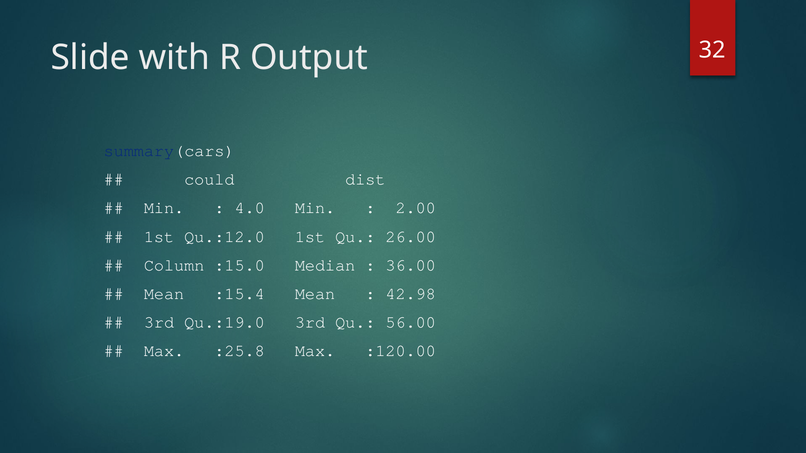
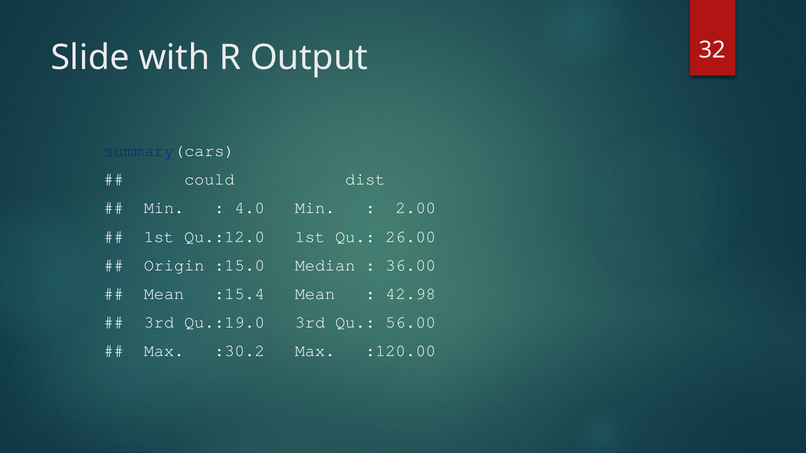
Column: Column -> Origin
:25.8: :25.8 -> :30.2
